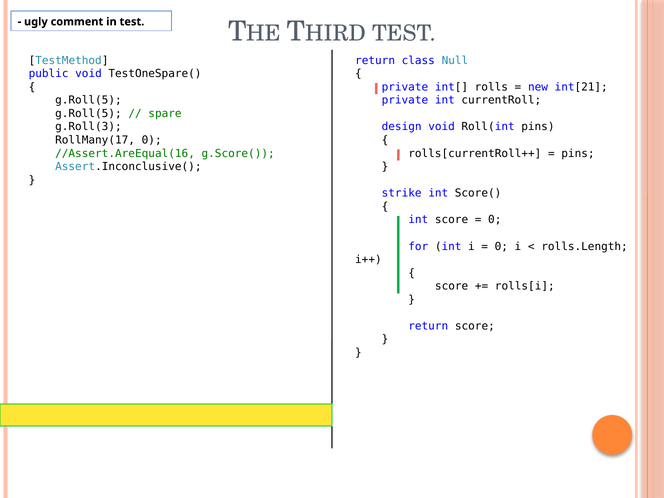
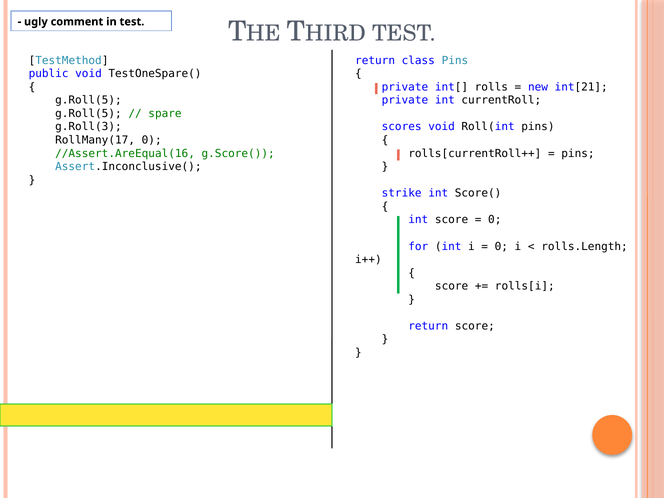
class Null: Null -> Pins
design: design -> scores
